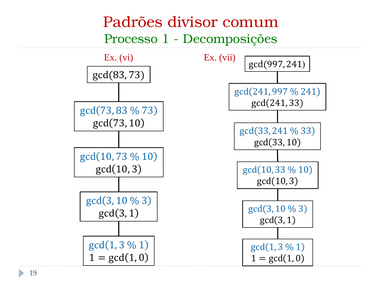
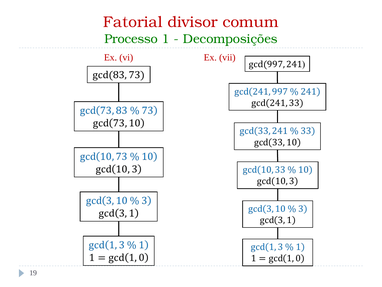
Padrões: Padrões -> Fatorial
